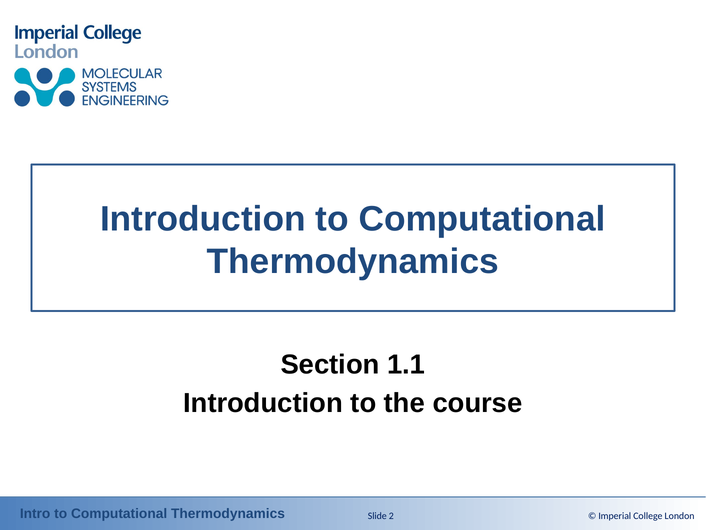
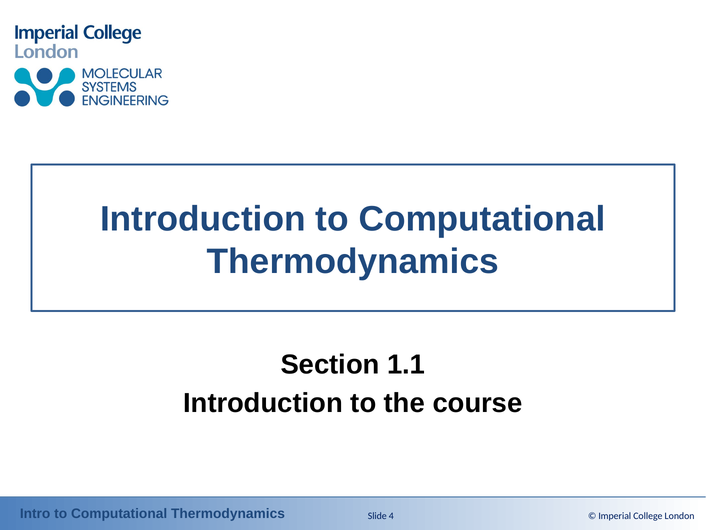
2: 2 -> 4
